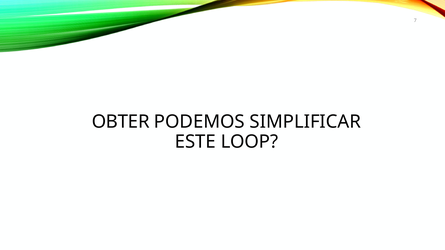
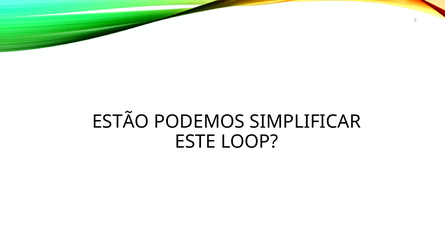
OBTER: OBTER -> ESTÃO
